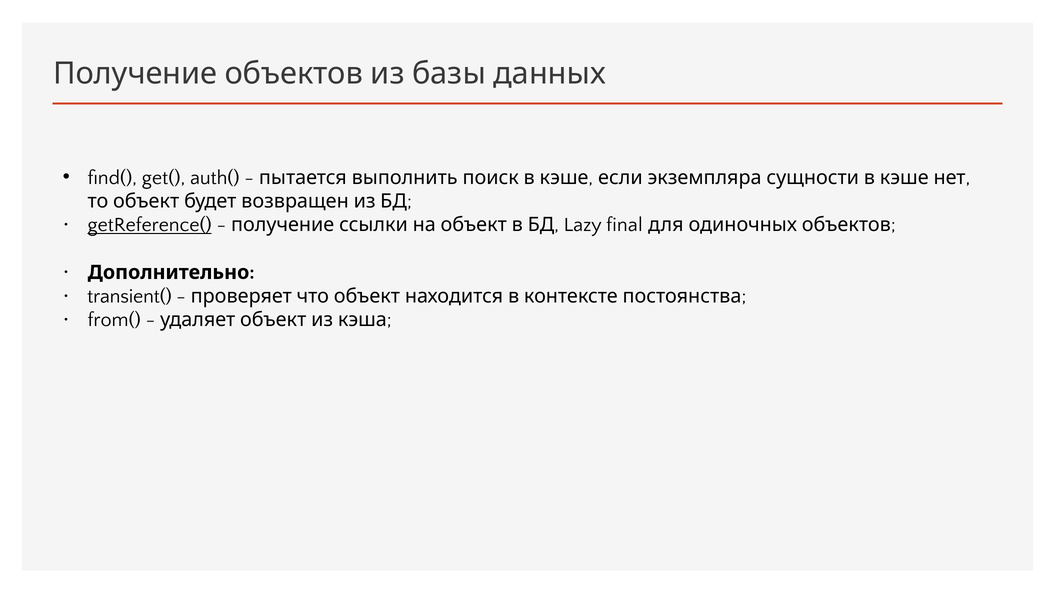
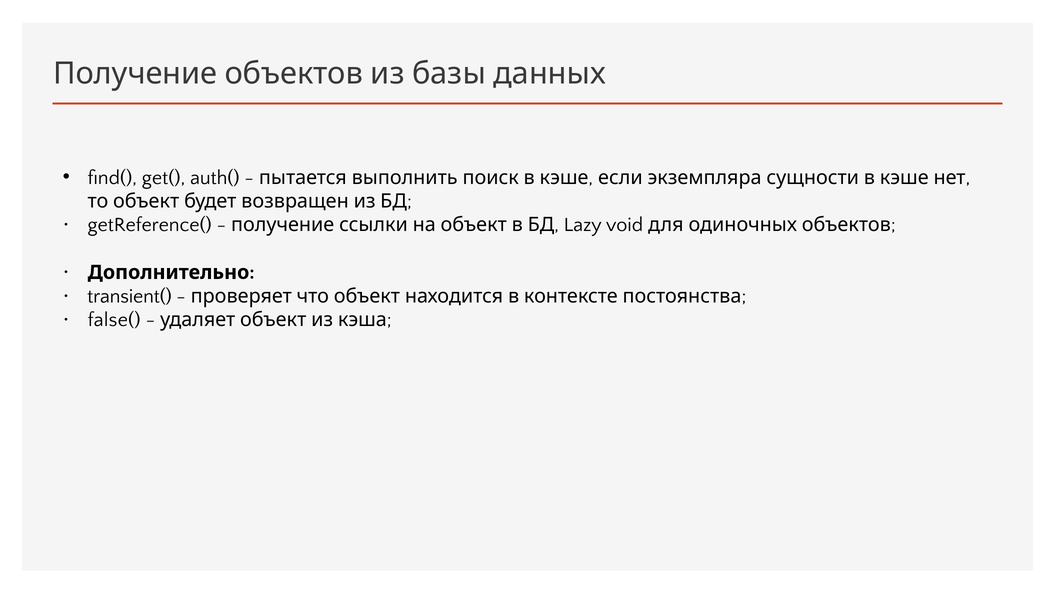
getReference( underline: present -> none
final: final -> void
from(: from( -> false(
